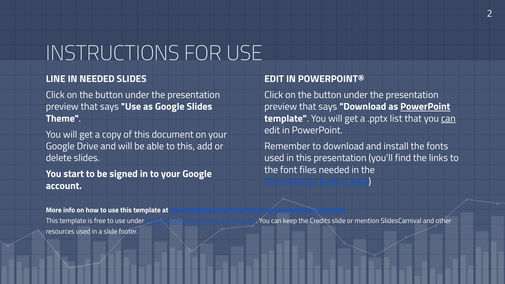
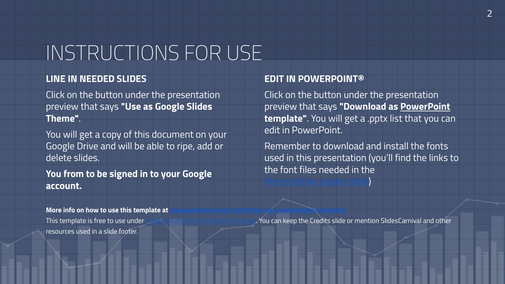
can at (448, 118) underline: present -> none
to this: this -> ripe
start: start -> from
Presentation button: button -> reader
